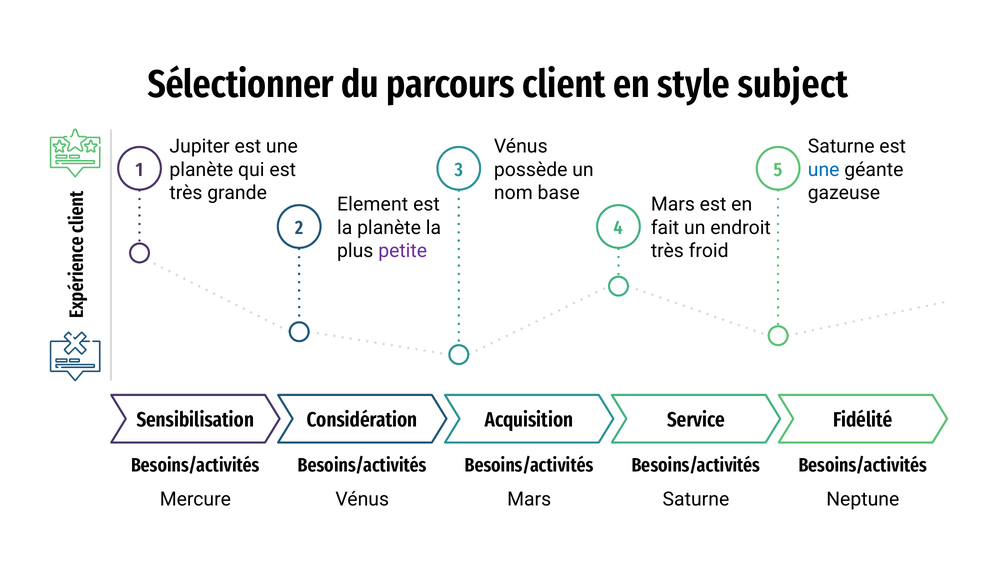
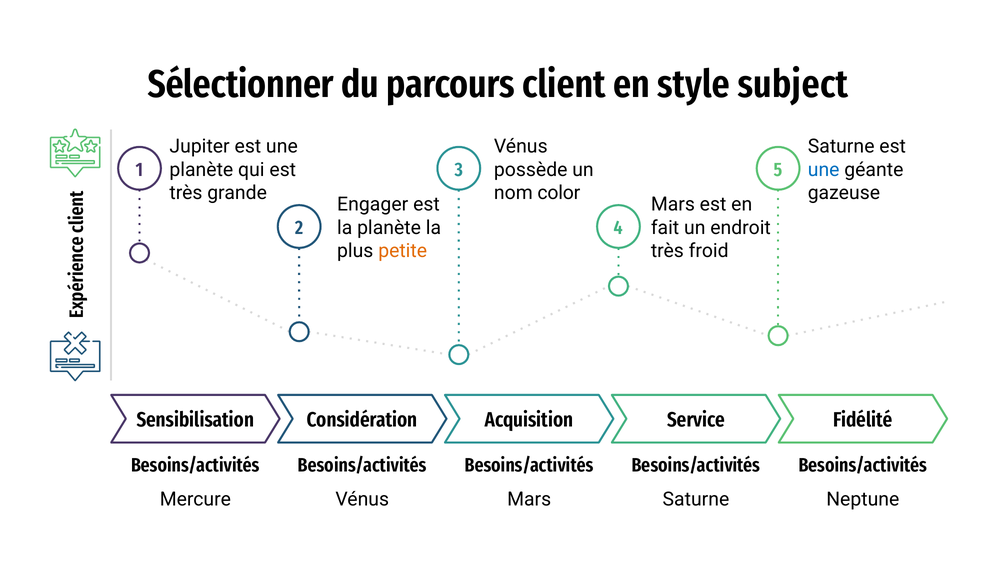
base: base -> color
Element: Element -> Engager
petite colour: purple -> orange
